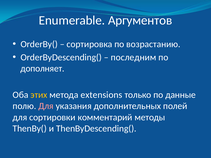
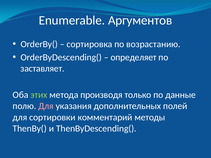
последним: последним -> определяет
дополняет: дополняет -> заставляет
этих colour: yellow -> light green
extensions: extensions -> производя
